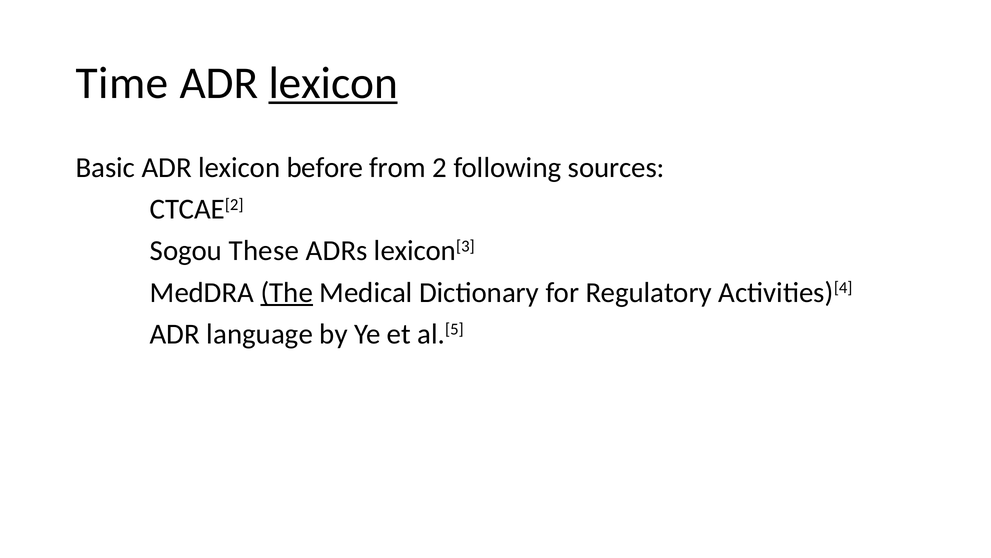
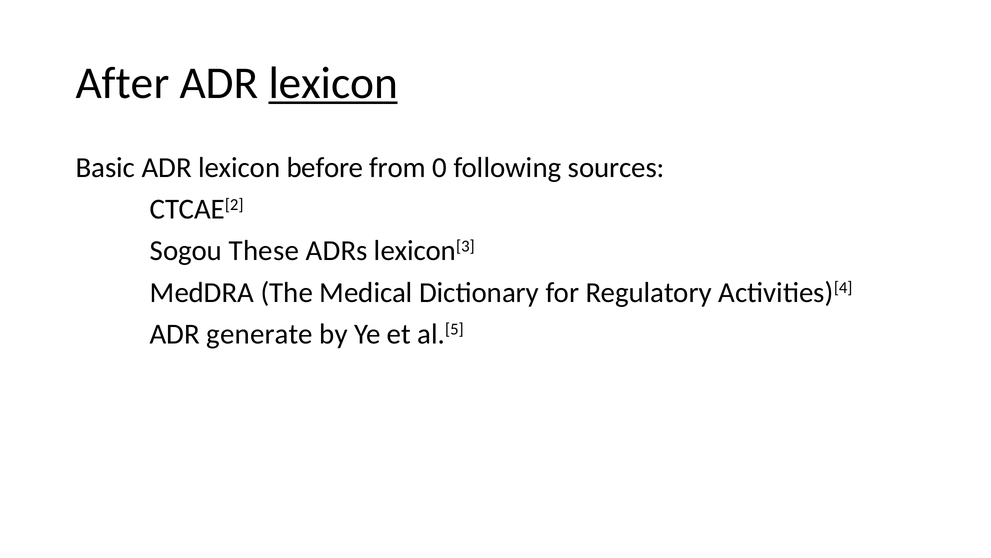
Time: Time -> After
2: 2 -> 0
The underline: present -> none
language: language -> generate
